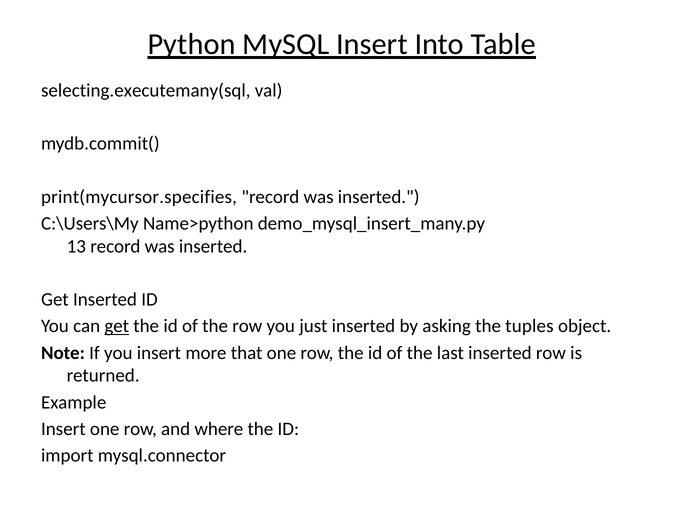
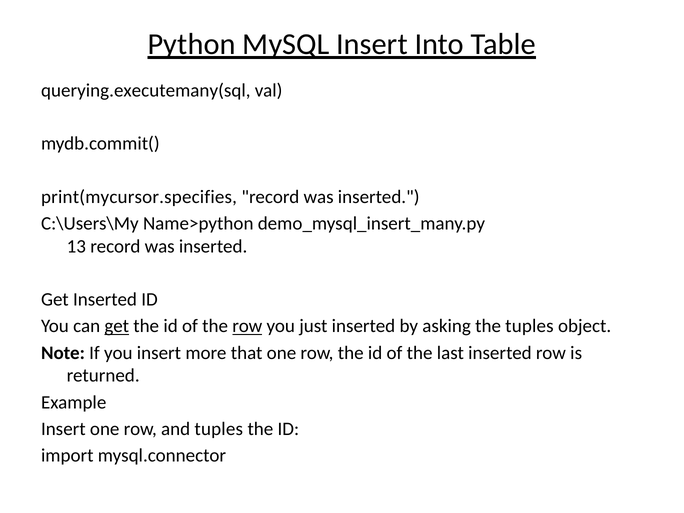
selecting.executemany(sql: selecting.executemany(sql -> querying.executemany(sql
row at (247, 326) underline: none -> present
and where: where -> tuples
